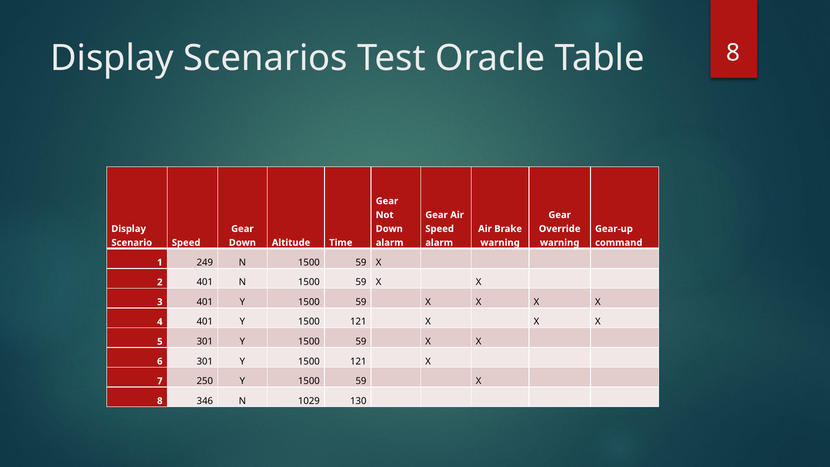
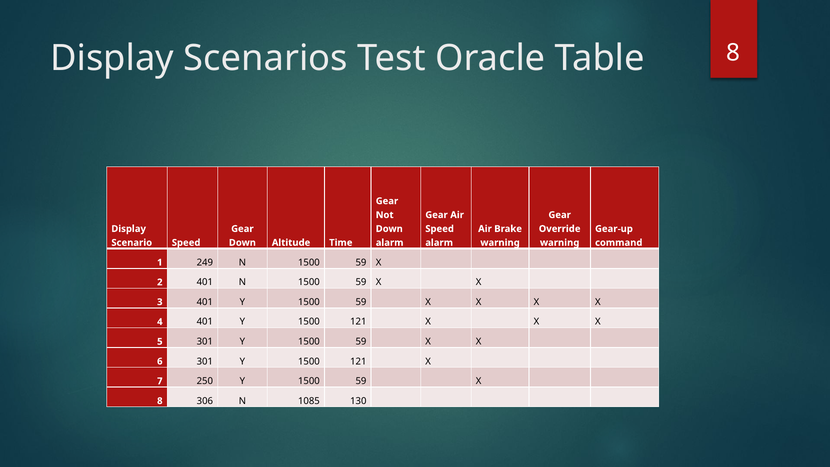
346: 346 -> 306
1029: 1029 -> 1085
